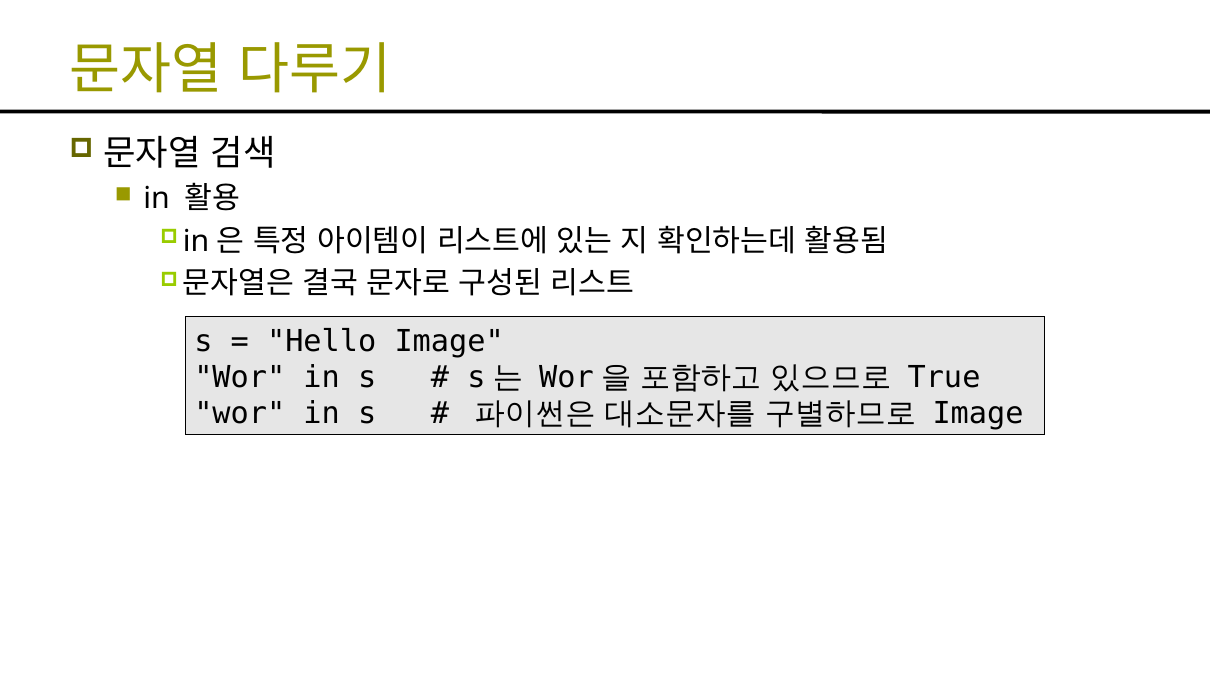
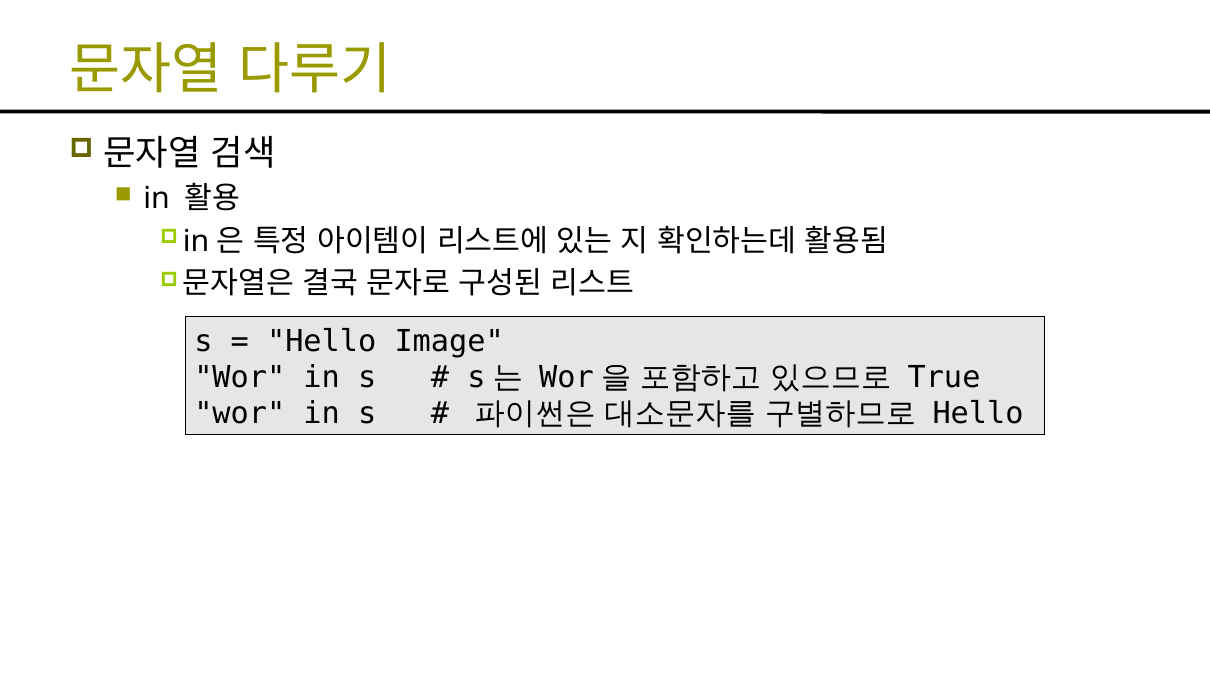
Image at (978, 414): Image -> Hello
